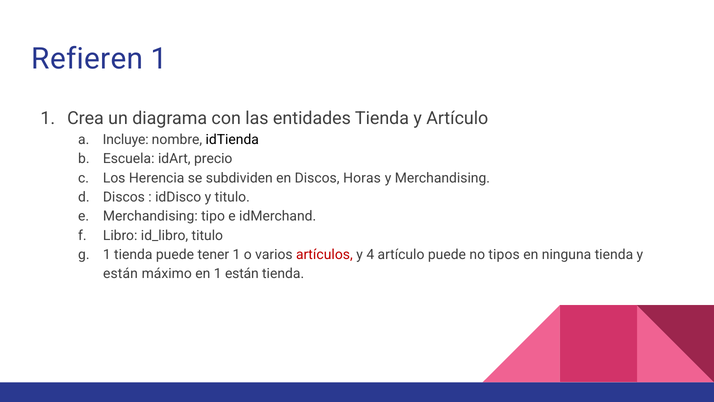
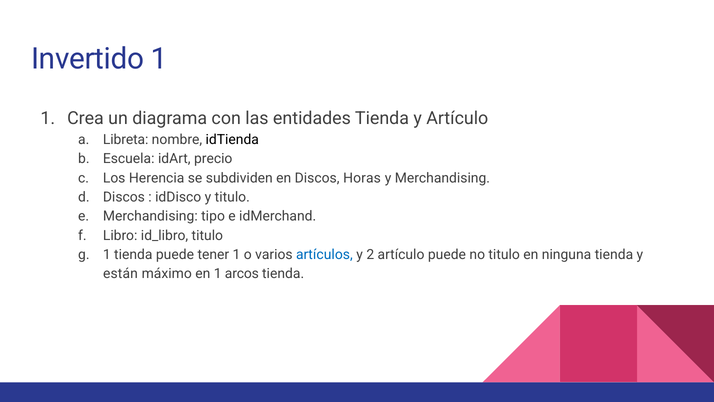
Refieren: Refieren -> Invertido
Incluye: Incluye -> Libreta
artículos colour: red -> blue
4: 4 -> 2
no tipos: tipos -> titulo
1 están: están -> arcos
